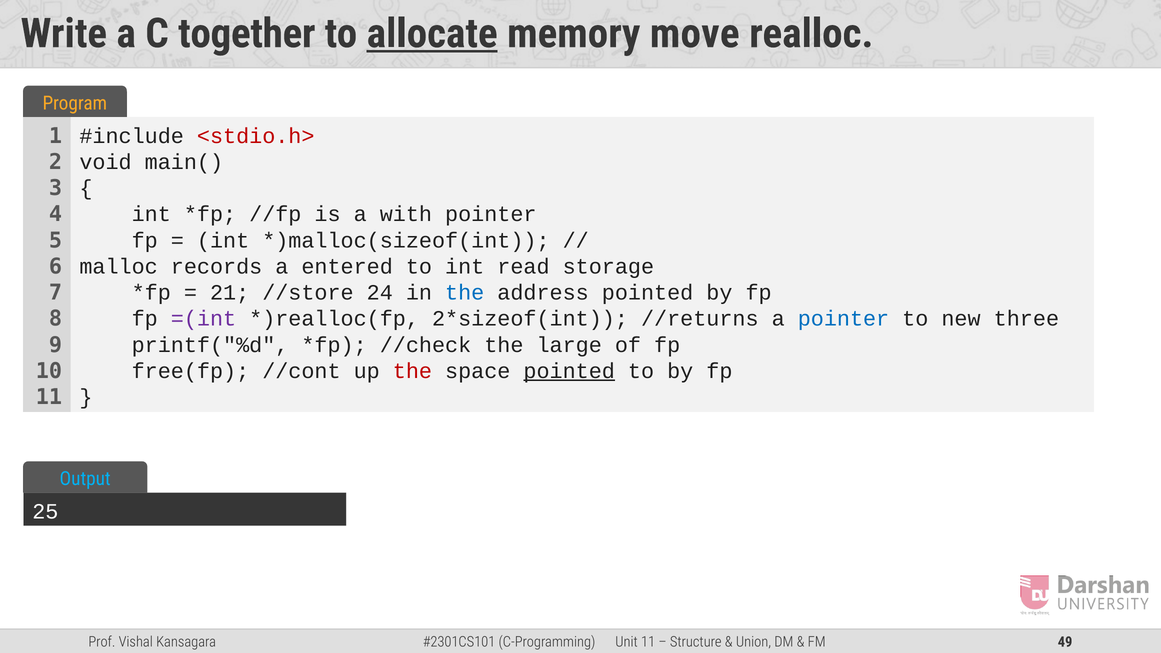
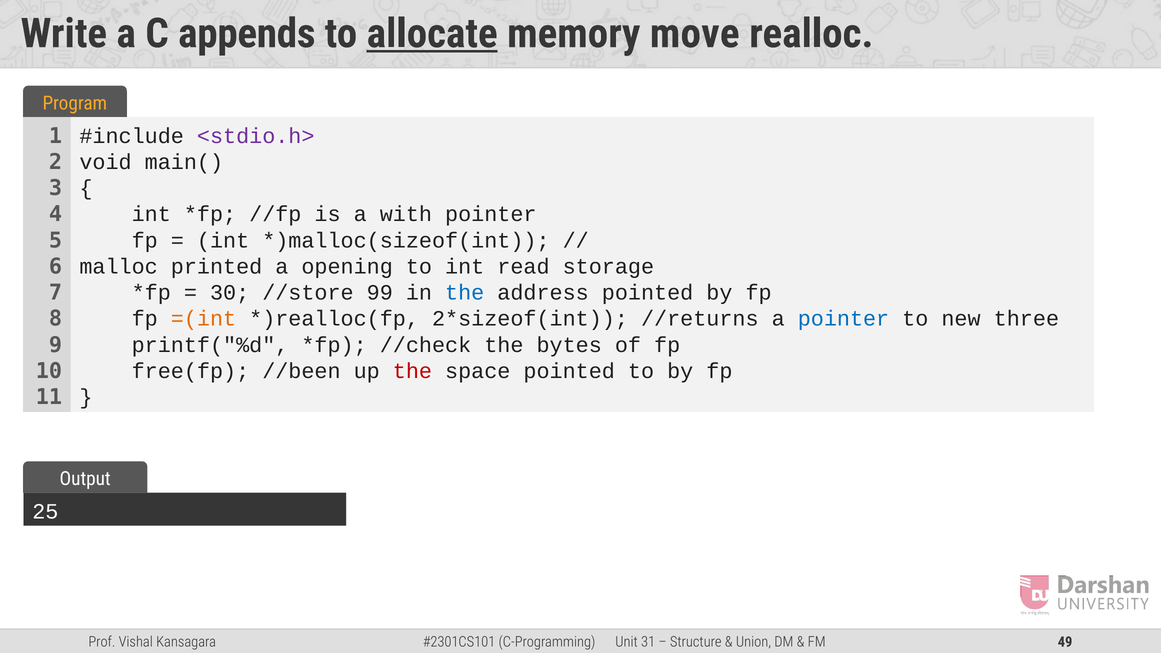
together: together -> appends
<stdio.h> colour: red -> purple
records: records -> printed
entered: entered -> opening
21: 21 -> 30
24: 24 -> 99
=(int colour: purple -> orange
large: large -> bytes
//cont: //cont -> //been
pointed at (569, 371) underline: present -> none
Output colour: light blue -> white
11 at (648, 642): 11 -> 31
